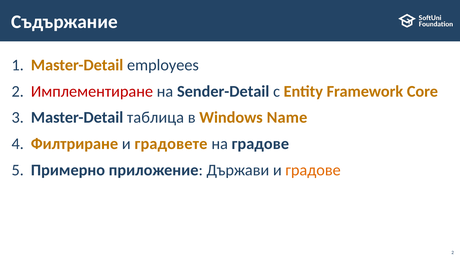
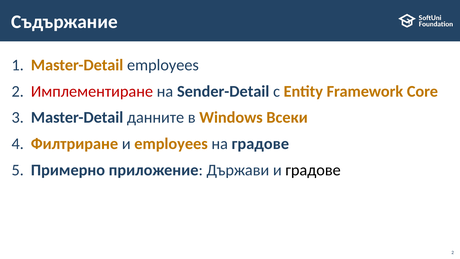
таблица: таблица -> данните
Name: Name -> Всеки
и градовете: градовете -> employees
градове at (313, 170) colour: orange -> black
